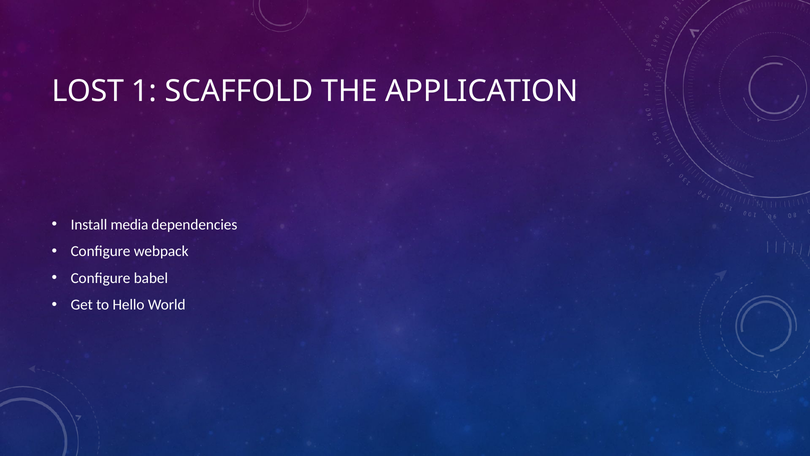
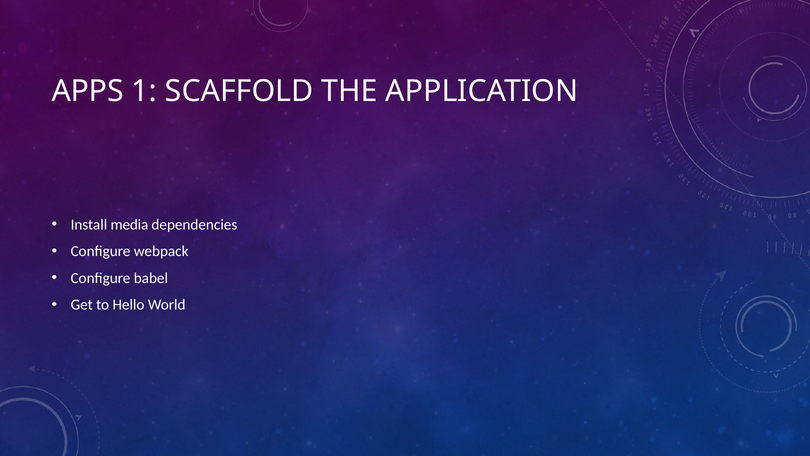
LOST: LOST -> APPS
